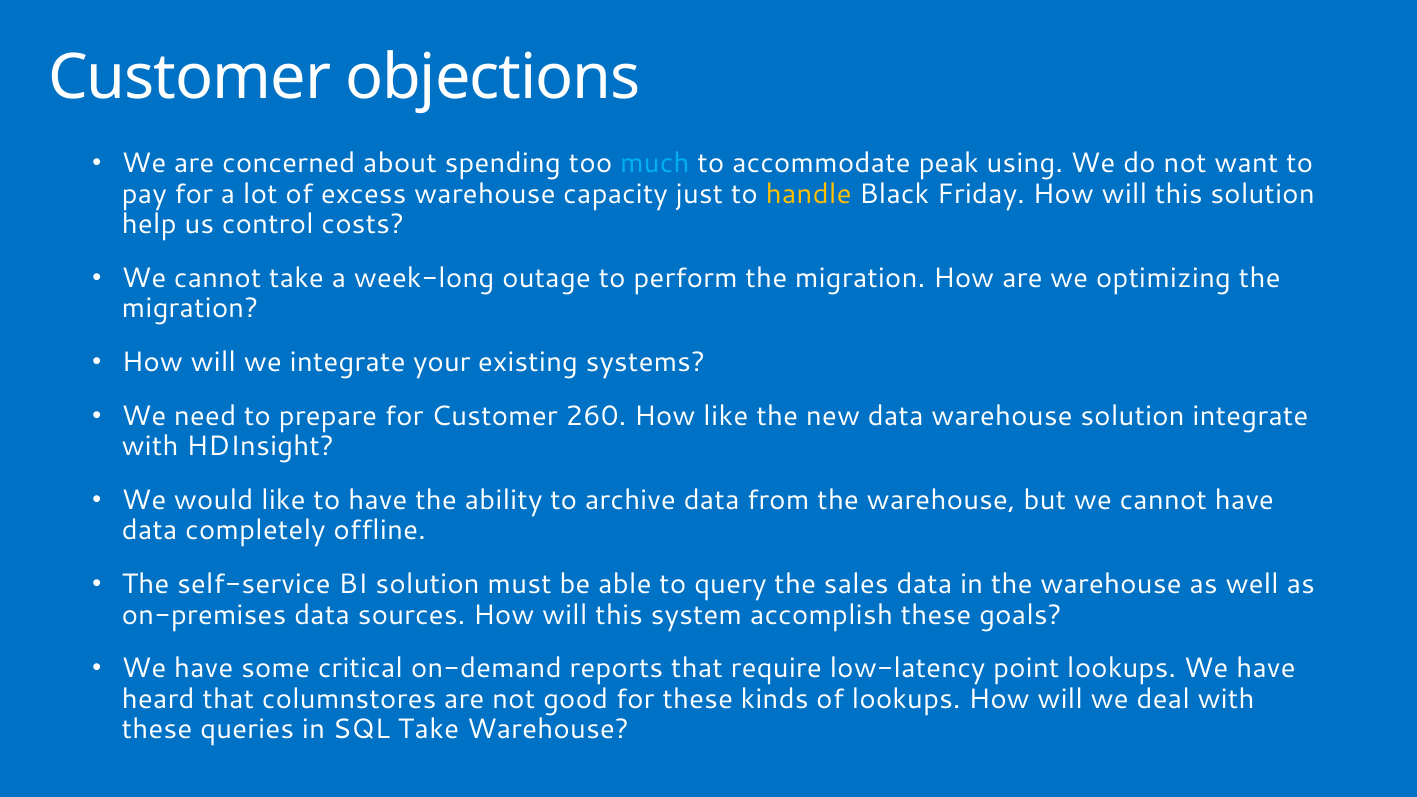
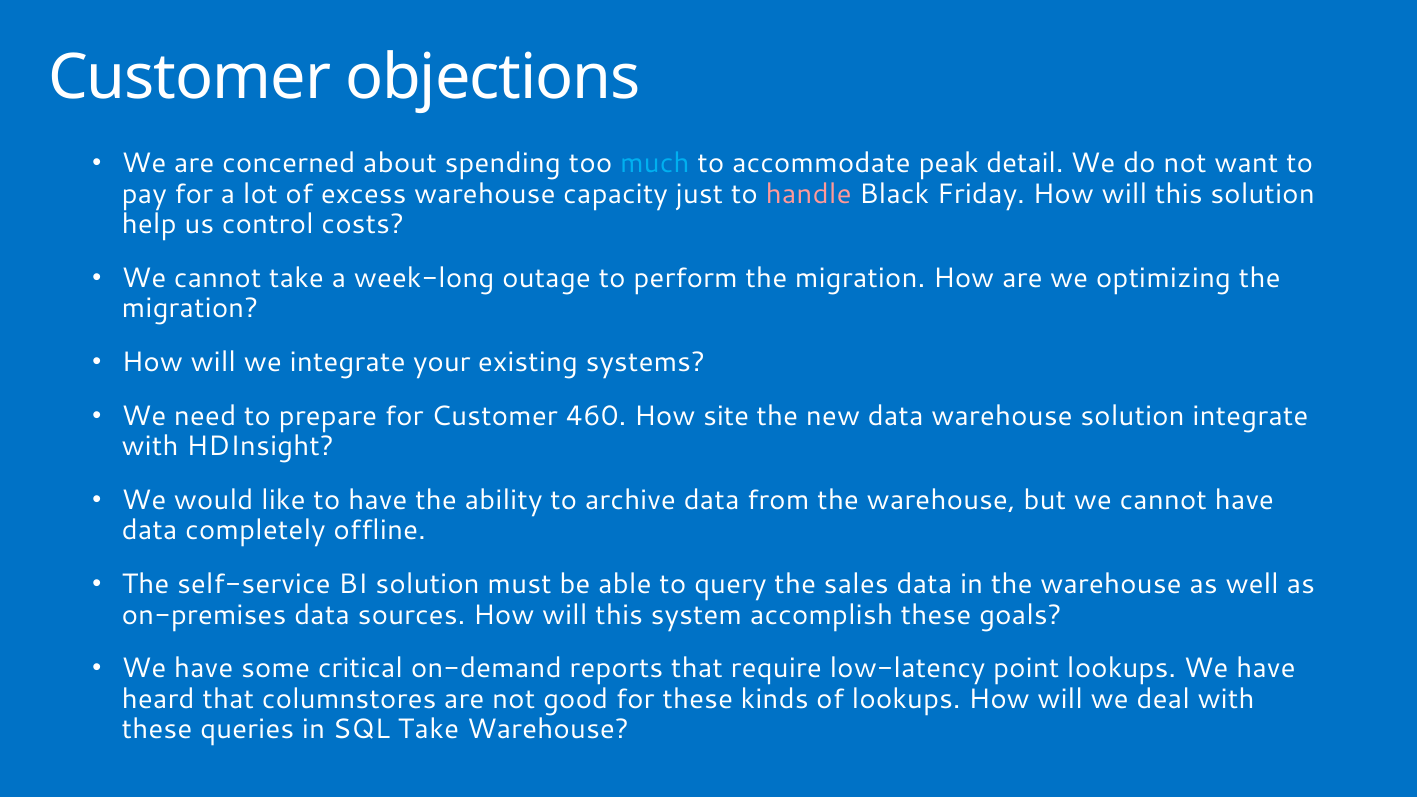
using: using -> detail
handle colour: yellow -> pink
260: 260 -> 460
How like: like -> site
